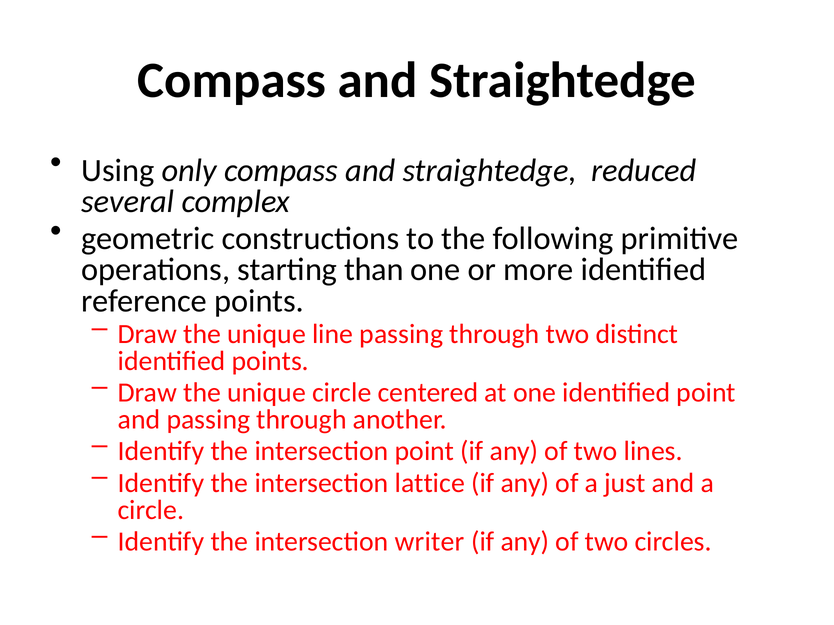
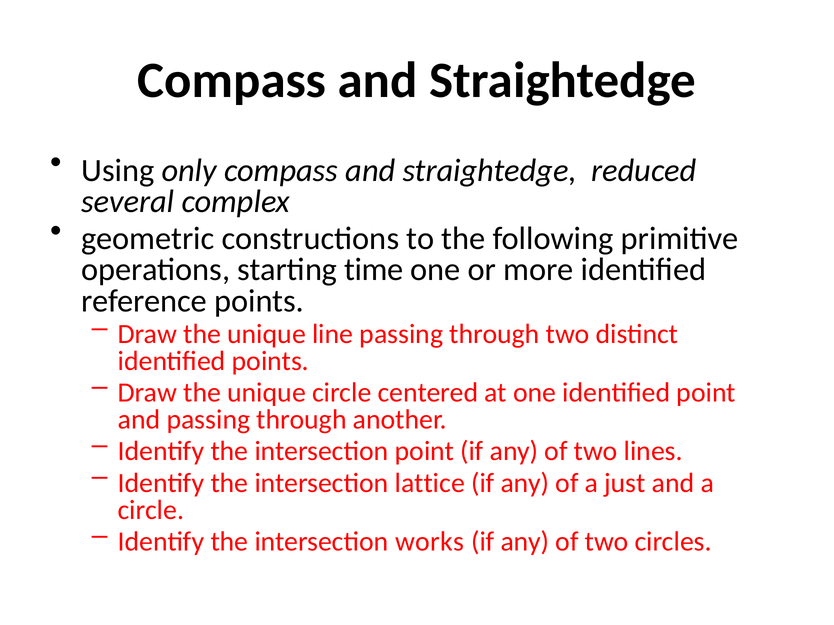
than: than -> time
writer: writer -> works
